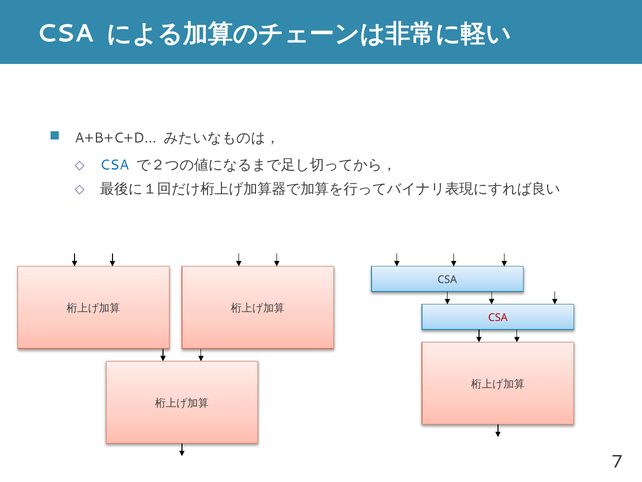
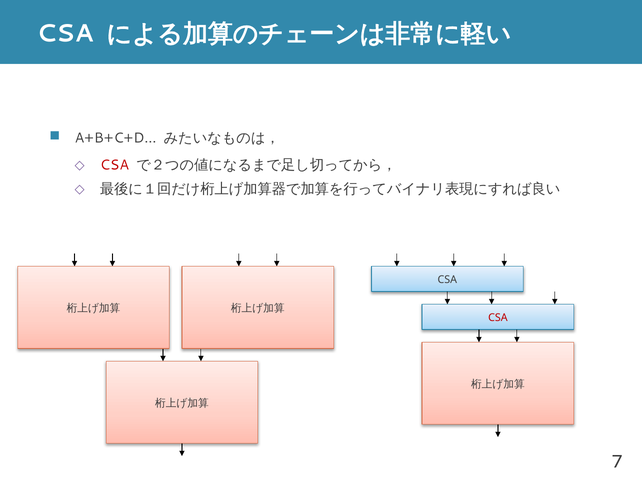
CSA at (114, 165) colour: blue -> red
